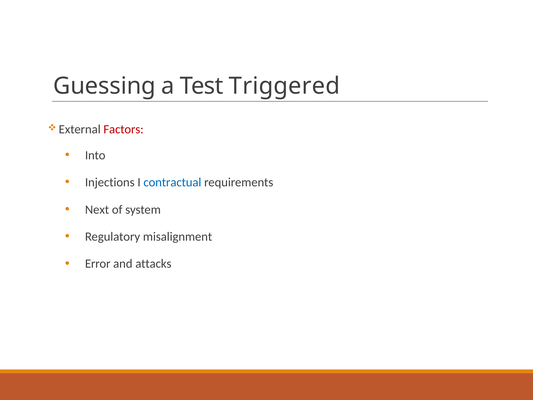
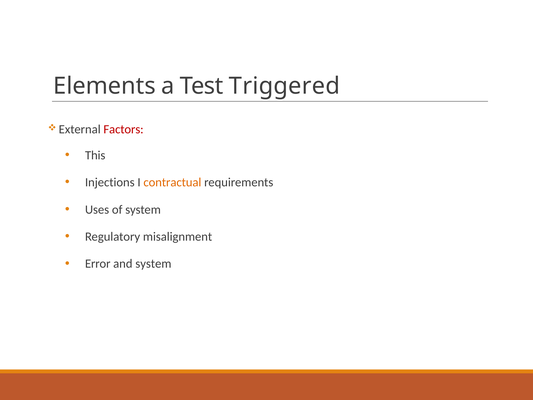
Guessing: Guessing -> Elements
Into: Into -> This
contractual colour: blue -> orange
Next: Next -> Uses
and attacks: attacks -> system
